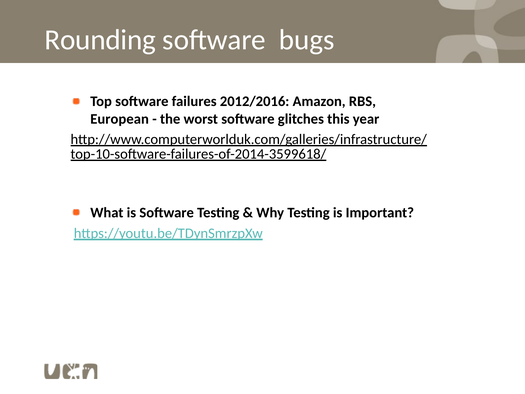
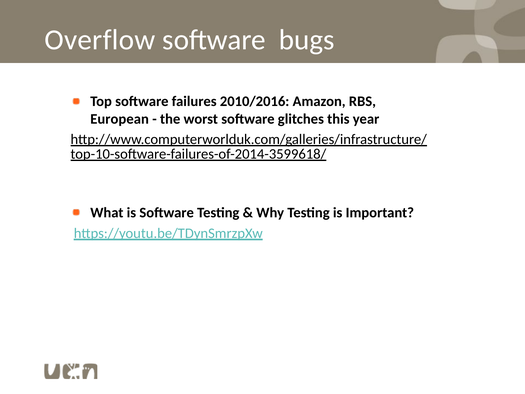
Rounding: Rounding -> Overflow
2012/2016: 2012/2016 -> 2010/2016
